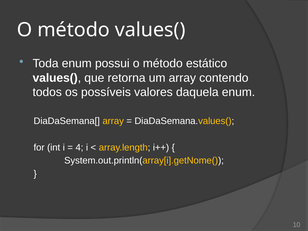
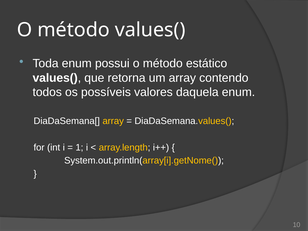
4: 4 -> 1
